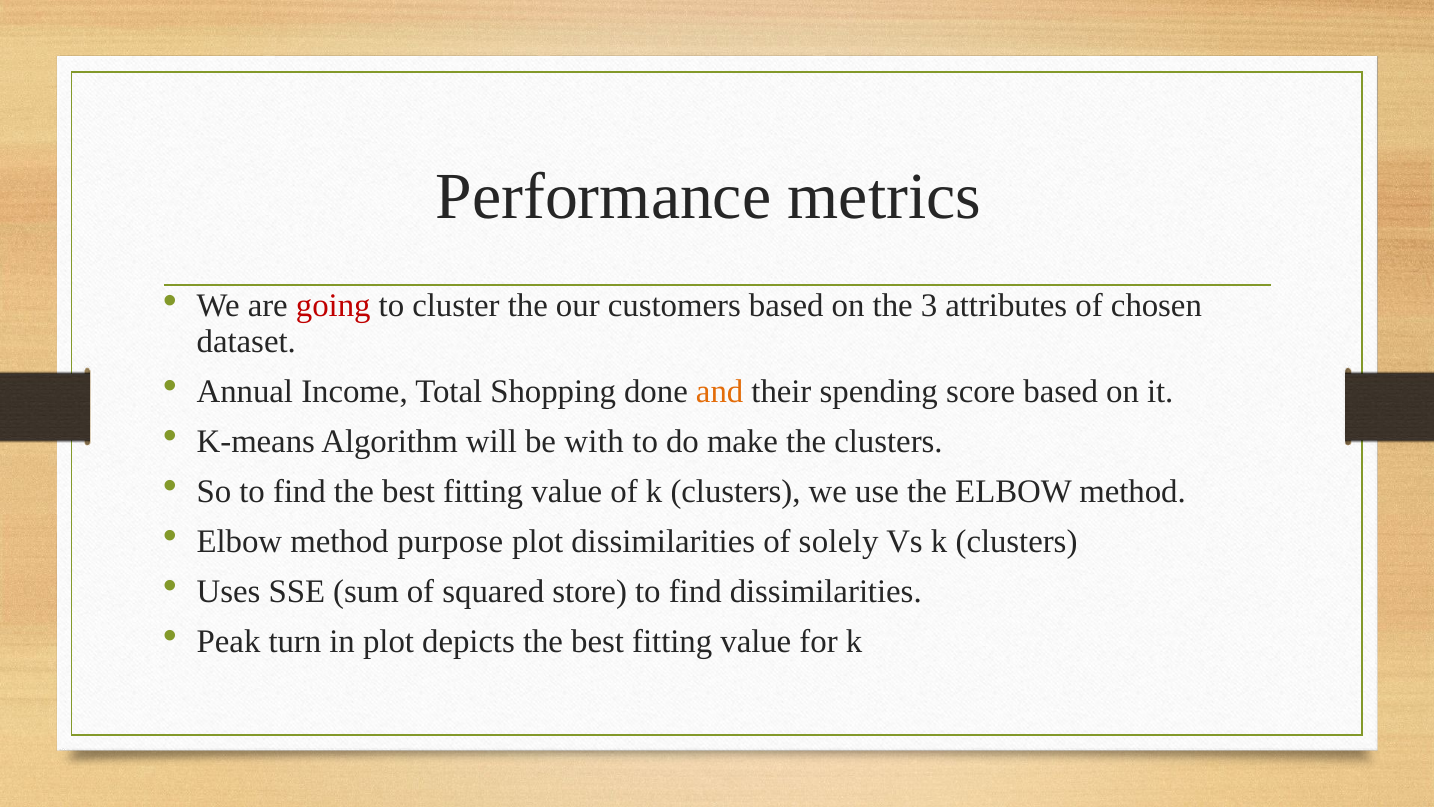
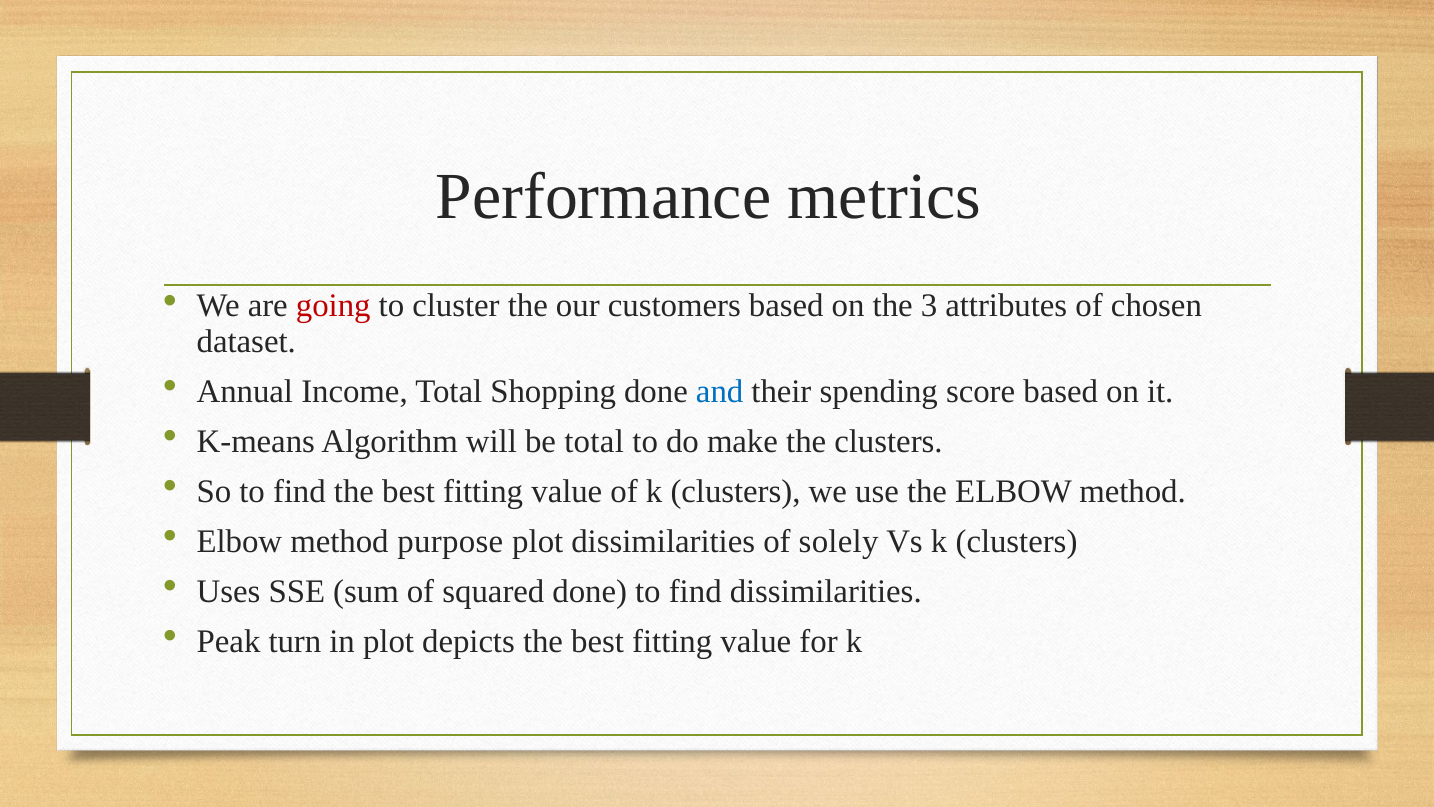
and colour: orange -> blue
be with: with -> total
squared store: store -> done
